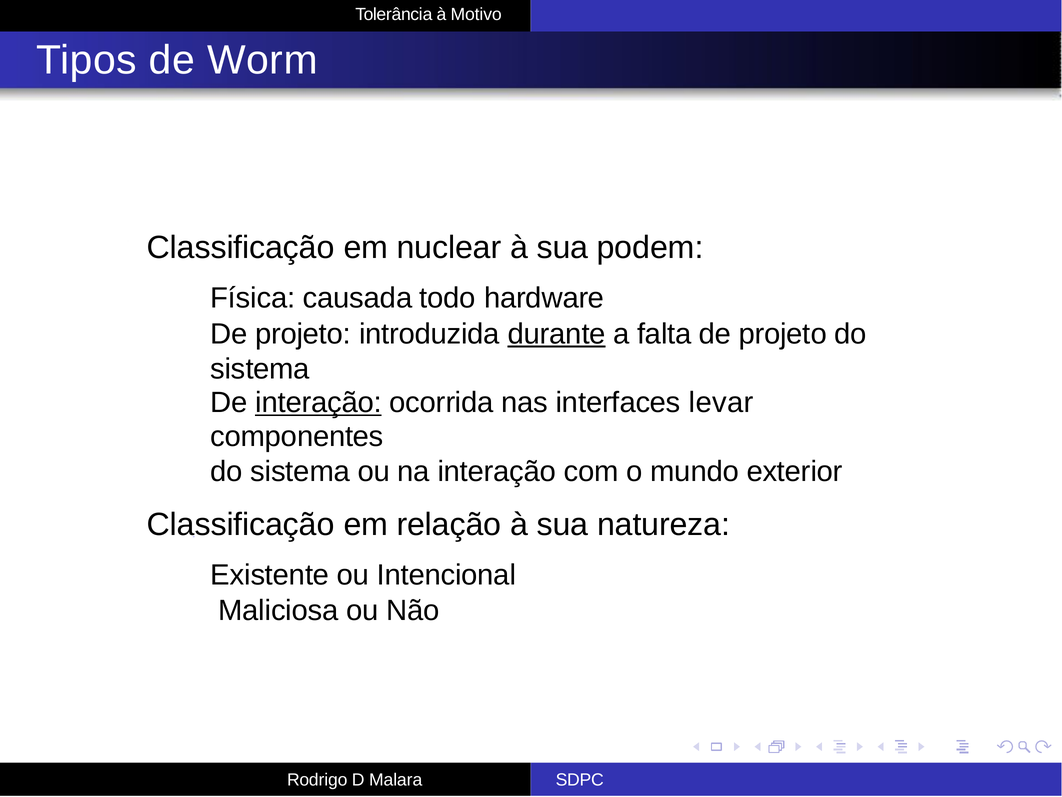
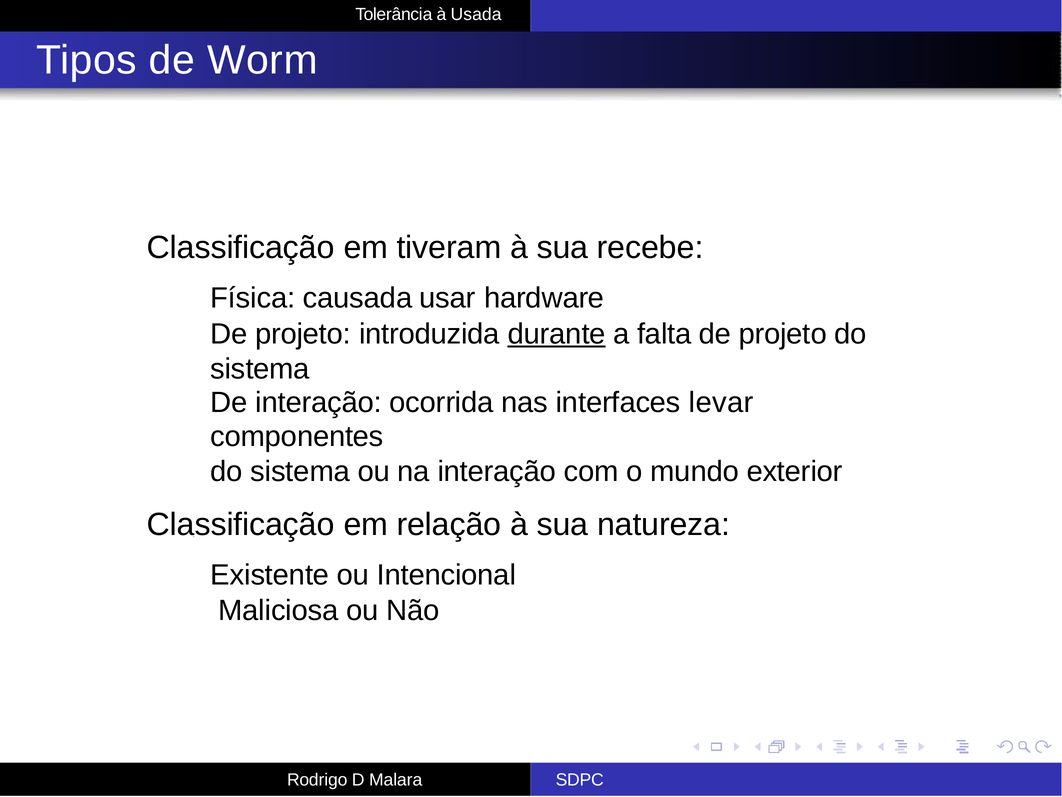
Motivo: Motivo -> Usada
nuclear: nuclear -> tiveram
podem: podem -> recebe
todo: todo -> usar
interação at (319, 403) underline: present -> none
